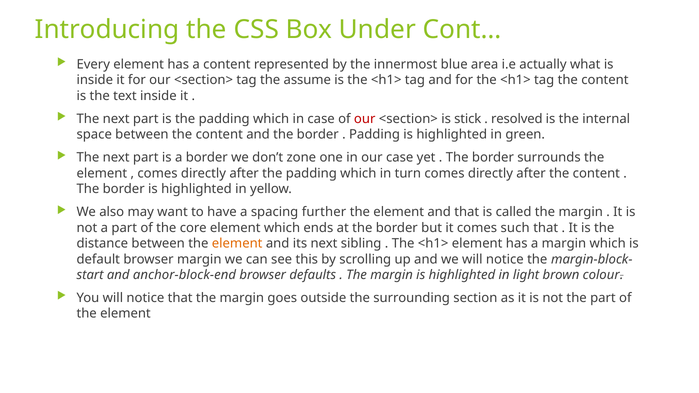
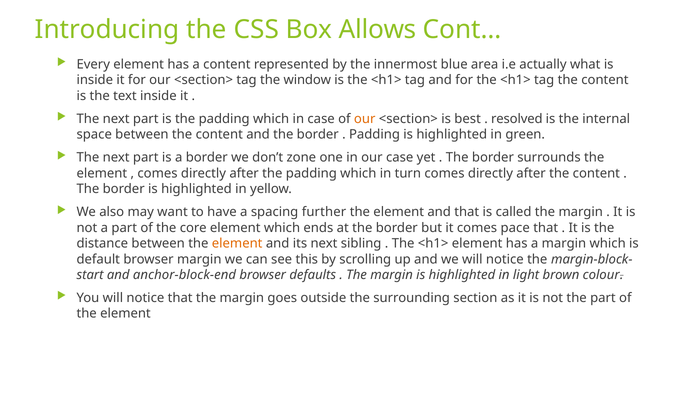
Under: Under -> Allows
assume: assume -> window
our at (365, 119) colour: red -> orange
stick: stick -> best
such: such -> pace
